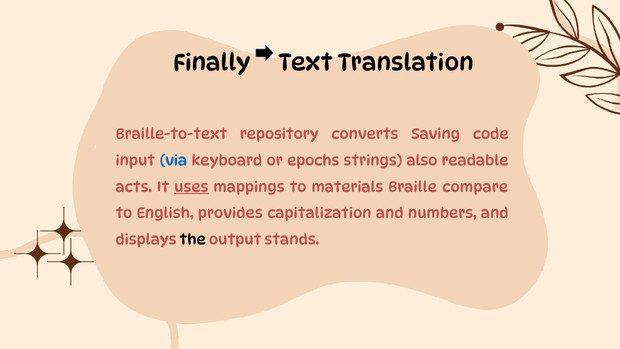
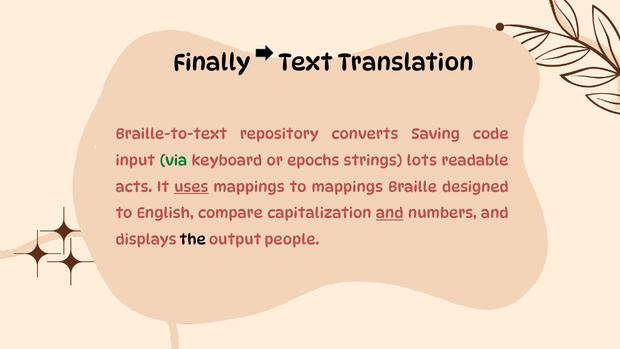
via colour: blue -> green
also: also -> lots
to materials: materials -> mappings
compare: compare -> designed
provides: provides -> compare
and at (390, 213) underline: none -> present
stands: stands -> people
